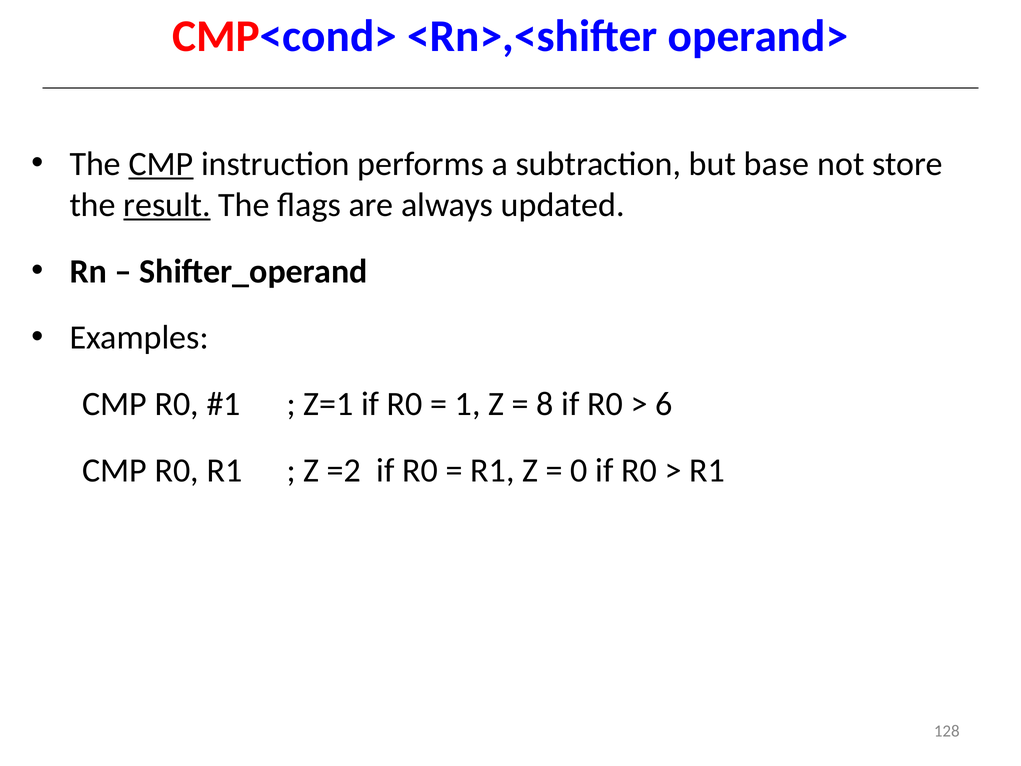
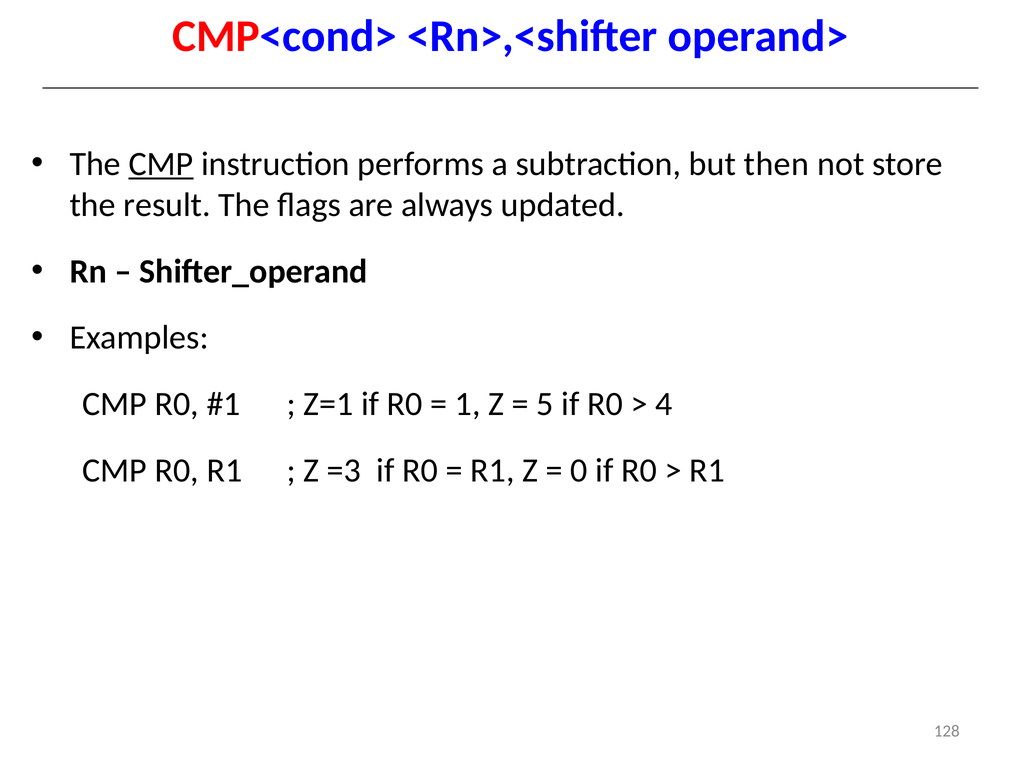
base: base -> then
result underline: present -> none
8: 8 -> 5
6: 6 -> 4
=2: =2 -> =3
